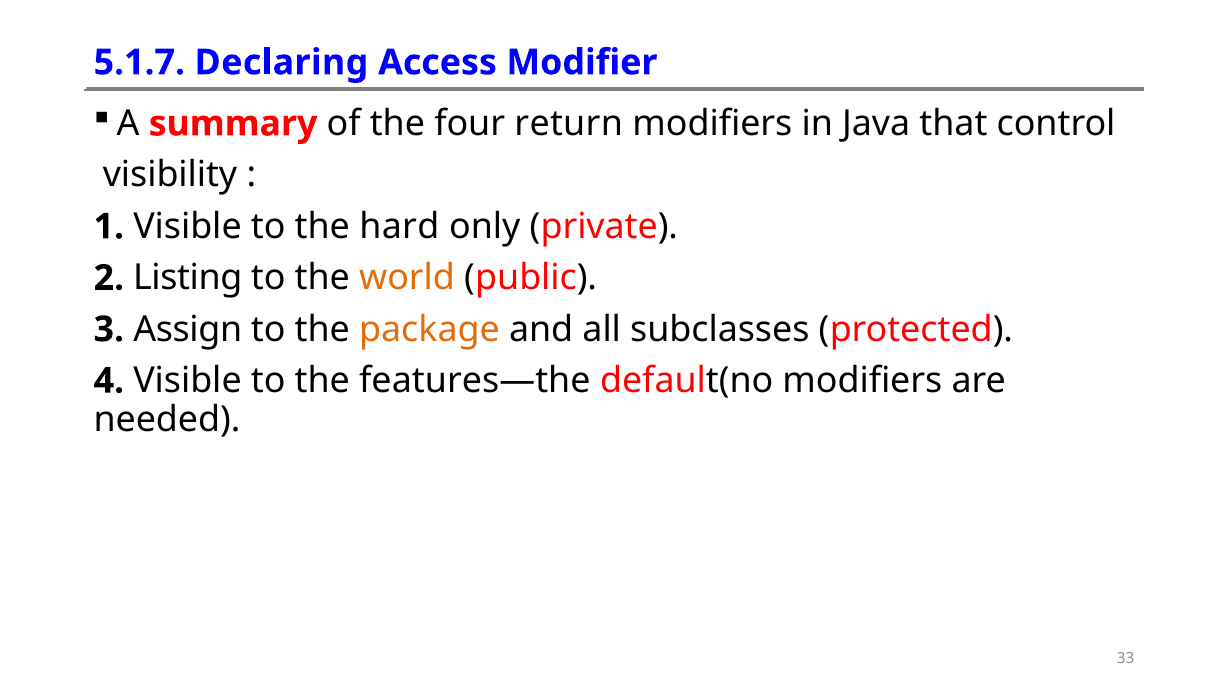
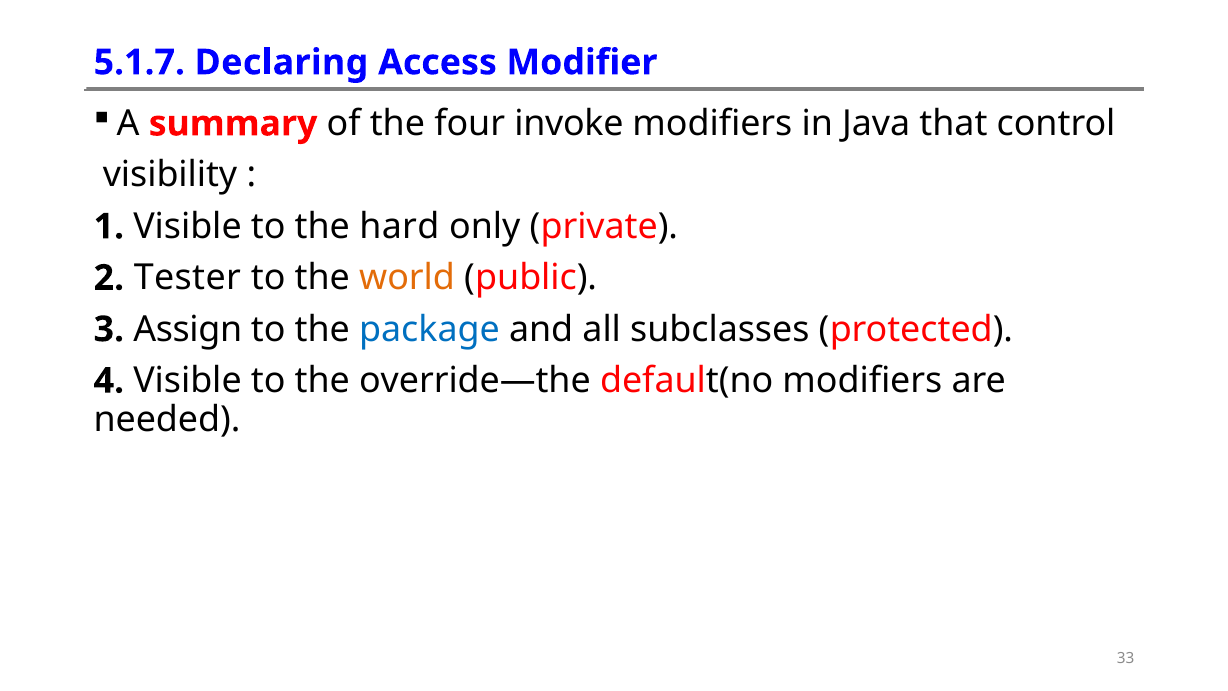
return: return -> invoke
Listing: Listing -> Tester
package colour: orange -> blue
features—the: features—the -> override—the
